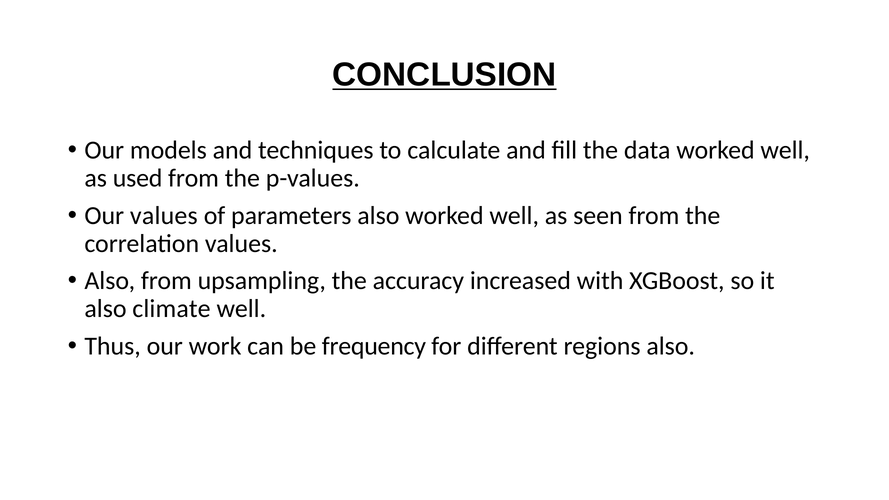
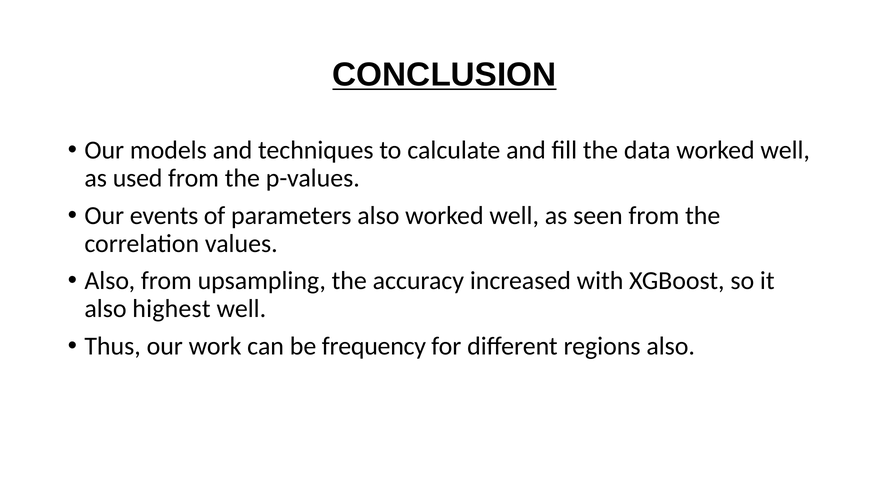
Our values: values -> events
climate: climate -> highest
